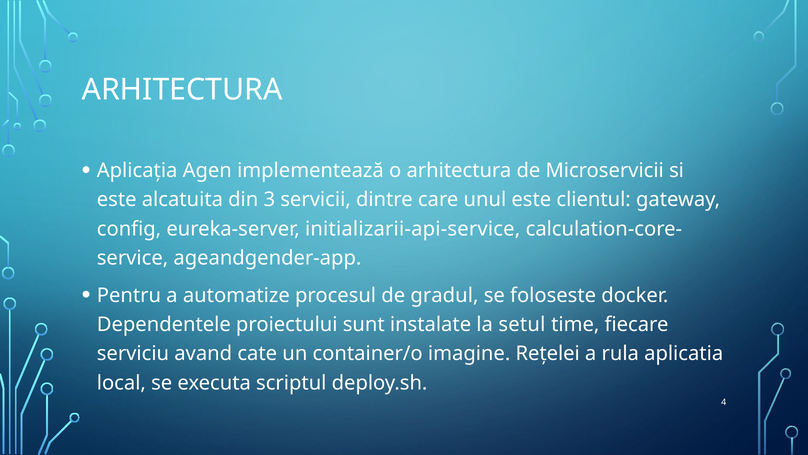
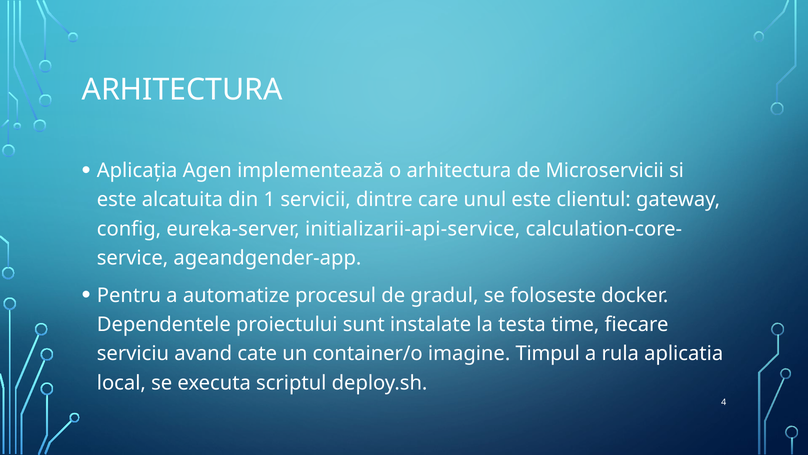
3: 3 -> 1
setul: setul -> testa
Rețelei: Rețelei -> Timpul
